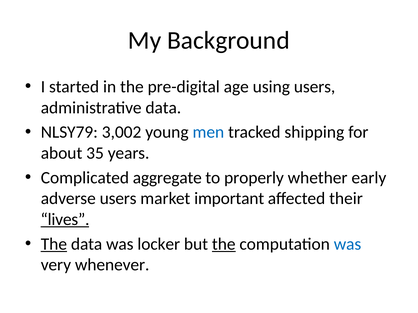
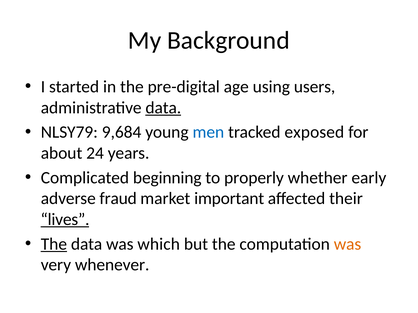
data at (163, 108) underline: none -> present
3,002: 3,002 -> 9,684
shipping: shipping -> exposed
35: 35 -> 24
aggregate: aggregate -> beginning
adverse users: users -> fraud
locker: locker -> which
the at (224, 244) underline: present -> none
was at (348, 244) colour: blue -> orange
